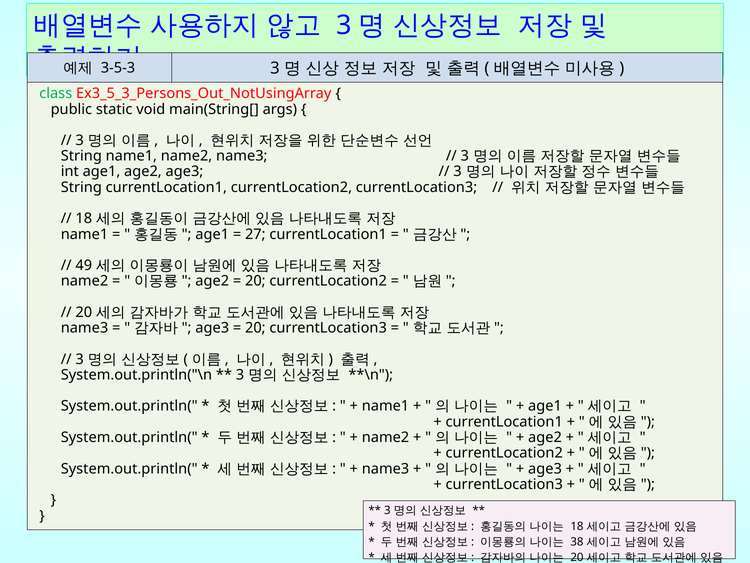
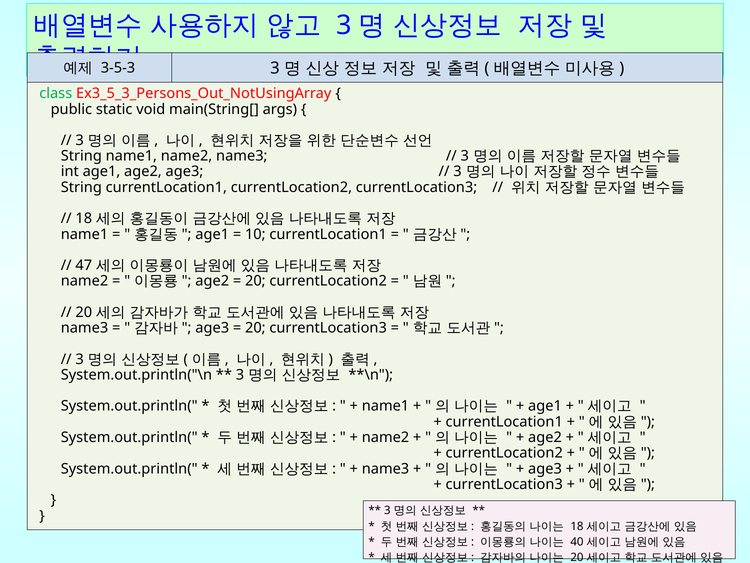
27: 27 -> 10
49: 49 -> 47
38: 38 -> 40
